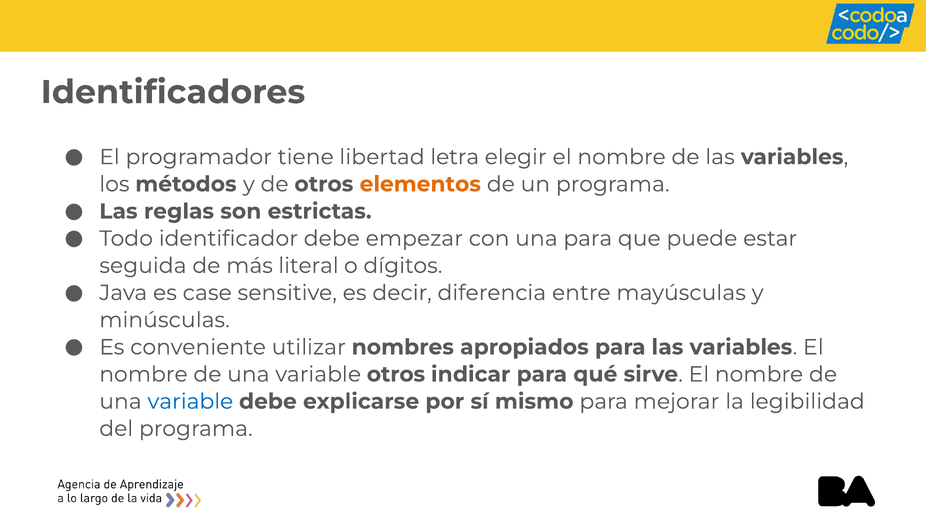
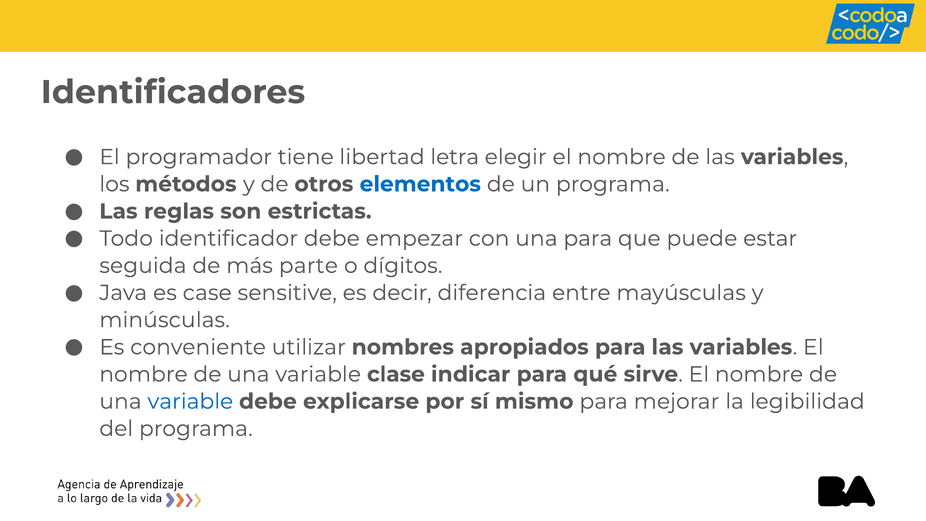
elementos colour: orange -> blue
literal: literal -> parte
variable otros: otros -> clase
